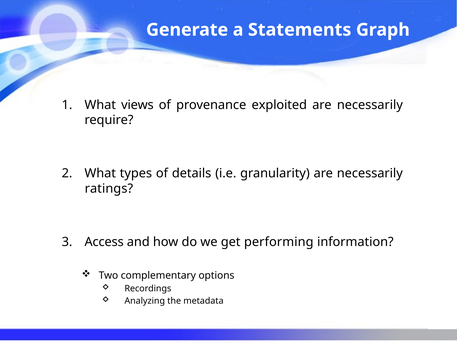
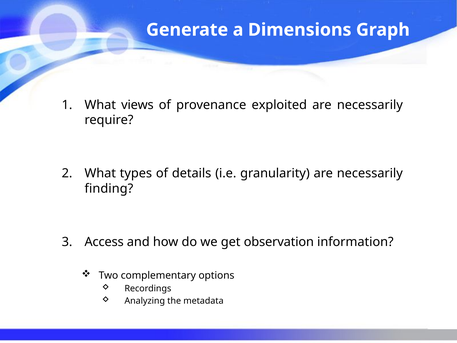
Statements: Statements -> Dimensions
ratings: ratings -> finding
performing: performing -> observation
